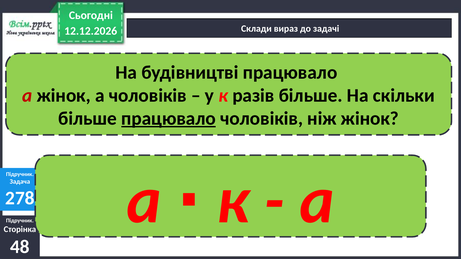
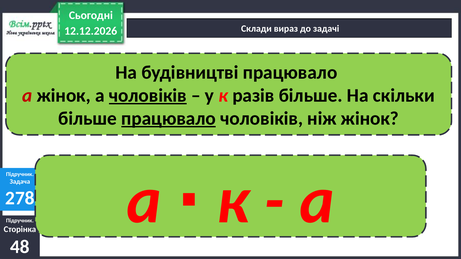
чоловіків at (148, 96) underline: none -> present
